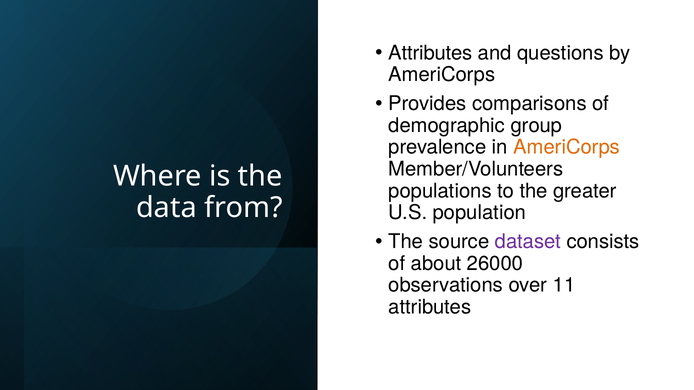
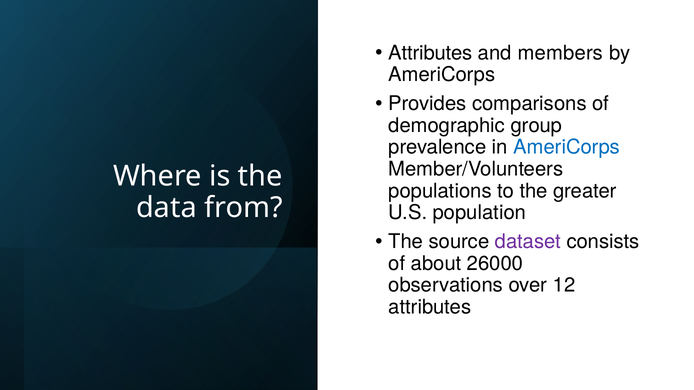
questions: questions -> members
AmeriCorps at (567, 147) colour: orange -> blue
11: 11 -> 12
